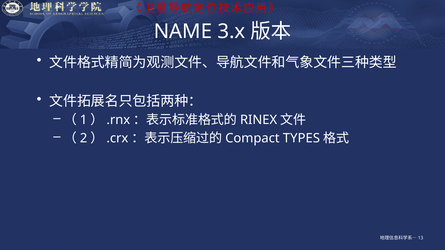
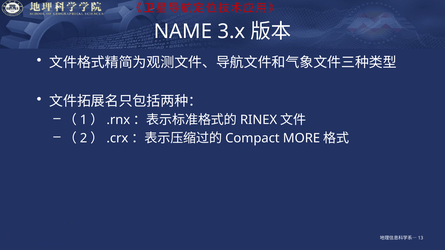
TYPES: TYPES -> MORE
